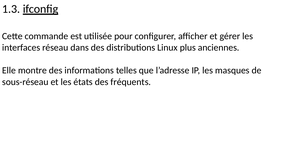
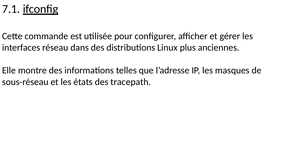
1.3: 1.3 -> 7.1
fréquents: fréquents -> tracepath
